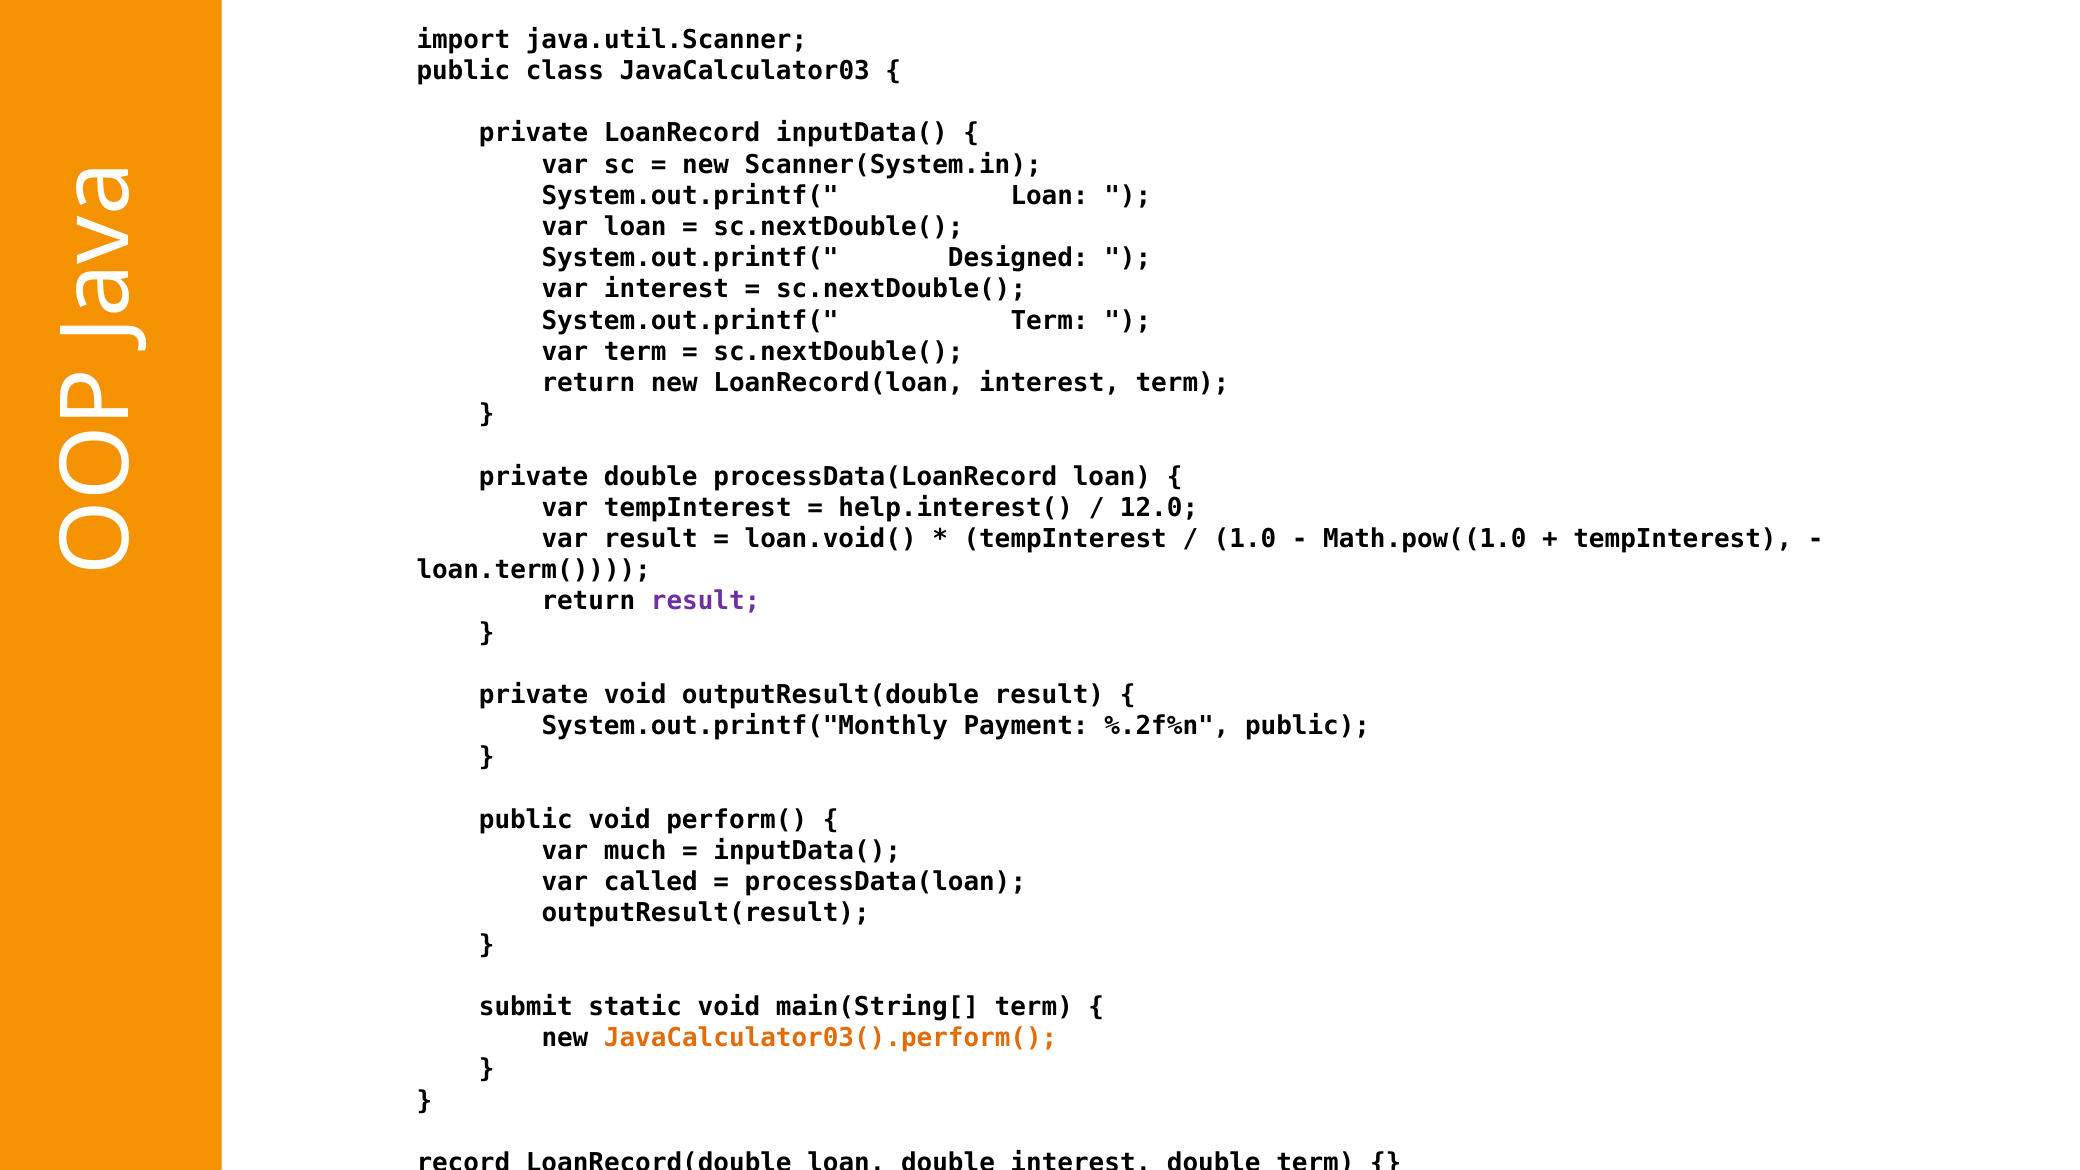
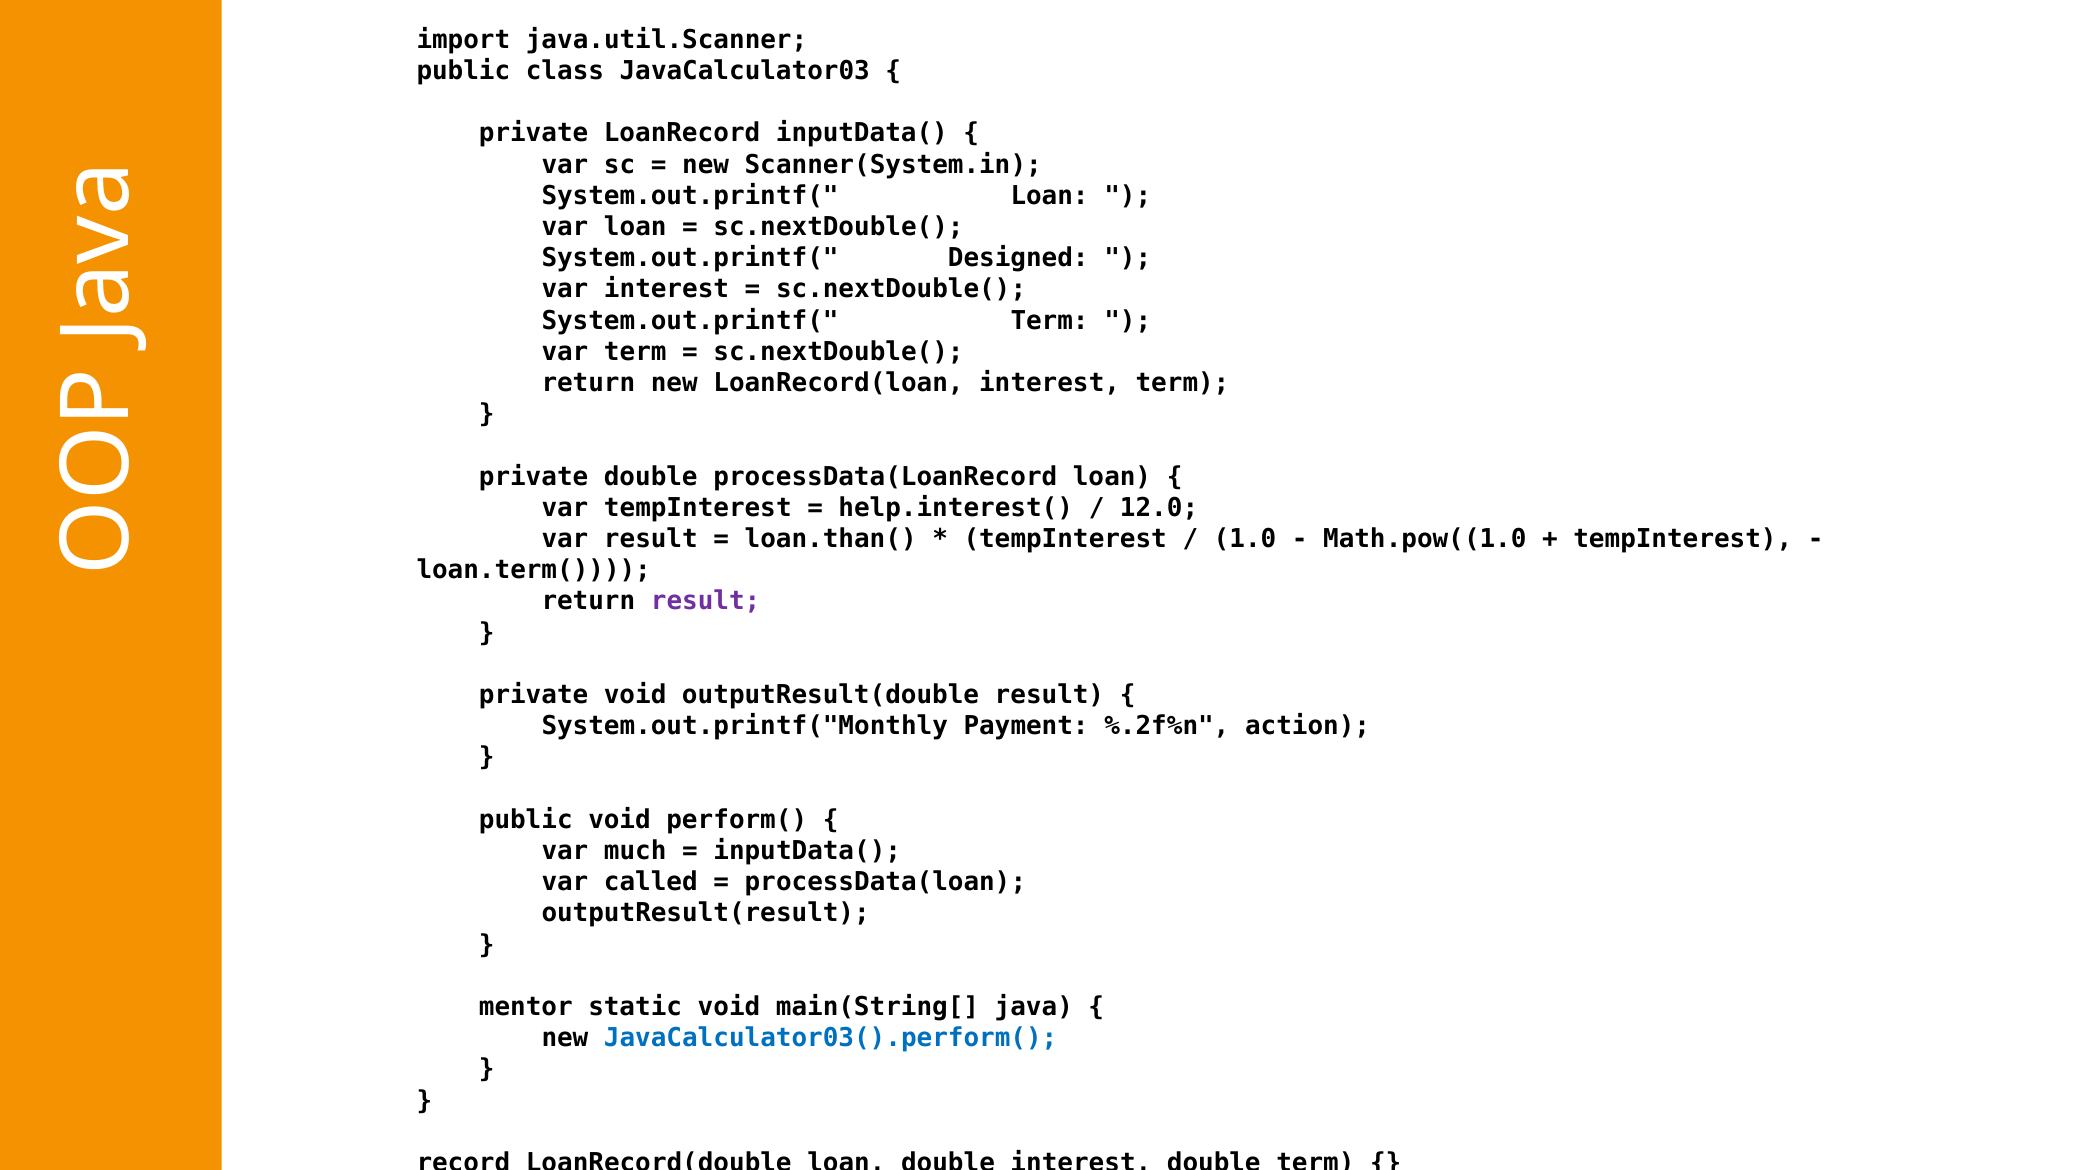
loan.void(: loan.void( -> loan.than(
%.2f%n public: public -> action
submit: submit -> mentor
main(String[ term: term -> java
JavaCalculator03().perform( colour: orange -> blue
